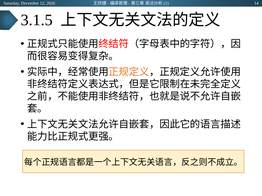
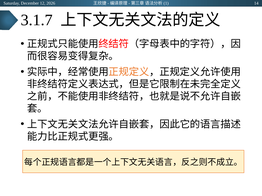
3.1.5: 3.1.5 -> 3.1.7
